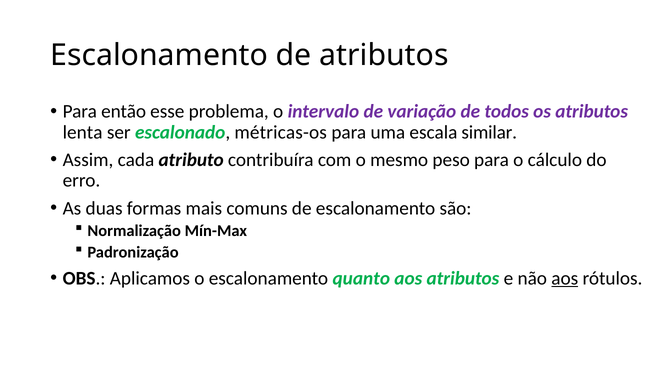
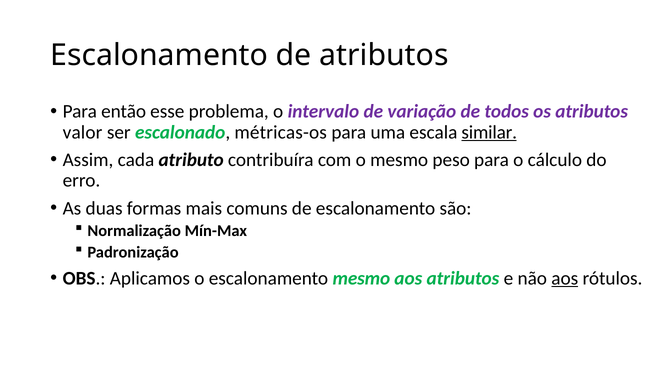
lenta: lenta -> valor
similar underline: none -> present
escalonamento quanto: quanto -> mesmo
